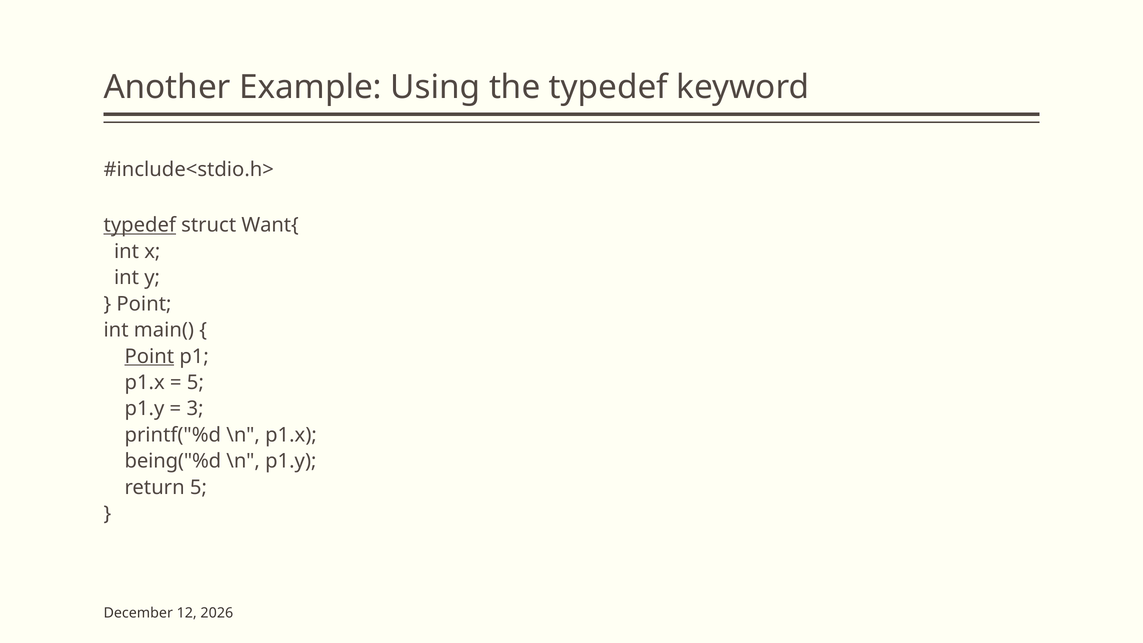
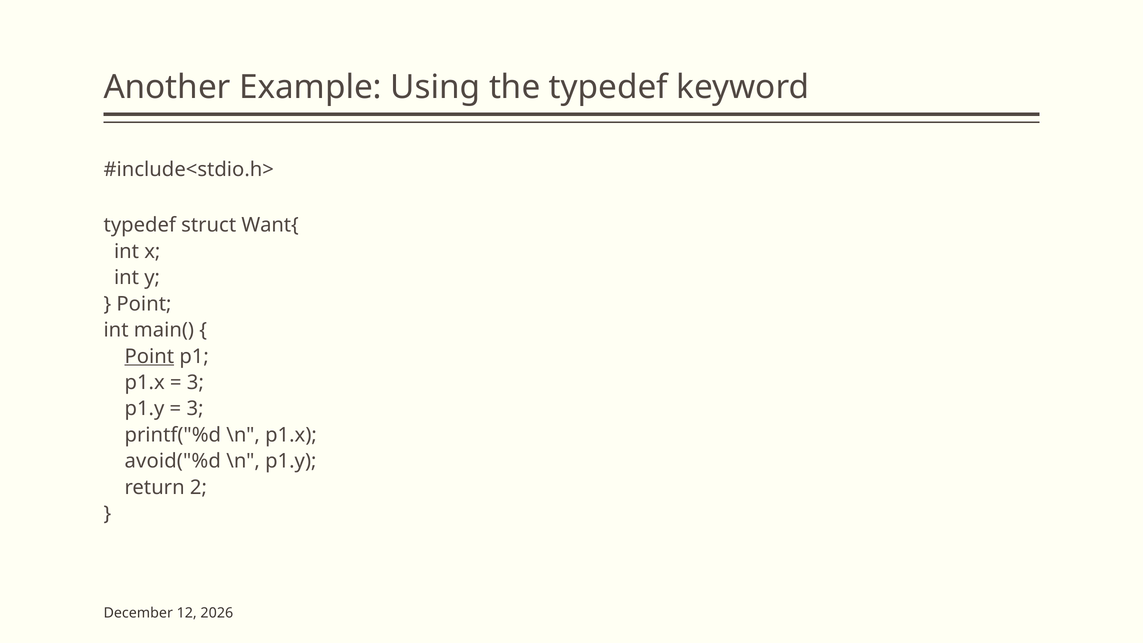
typedef at (140, 225) underline: present -> none
5 at (195, 383): 5 -> 3
being("%d: being("%d -> avoid("%d
return 5: 5 -> 2
